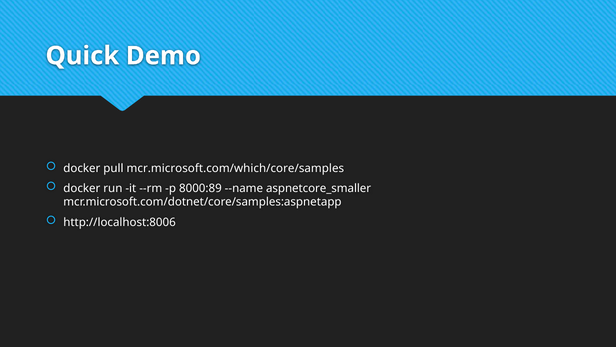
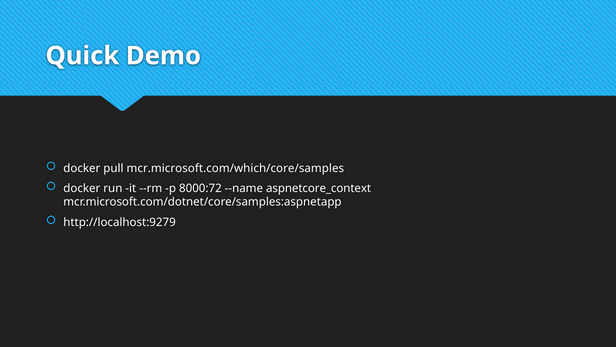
8000:89: 8000:89 -> 8000:72
aspnetcore_smaller: aspnetcore_smaller -> aspnetcore_context
http://localhost:8006: http://localhost:8006 -> http://localhost:9279
